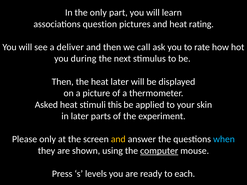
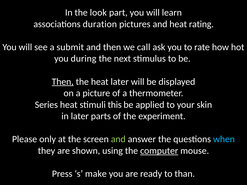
the only: only -> look
question: question -> duration
deliver: deliver -> submit
Then at (63, 82) underline: none -> present
Asked: Asked -> Series
and at (118, 139) colour: yellow -> light green
levels: levels -> make
each: each -> than
